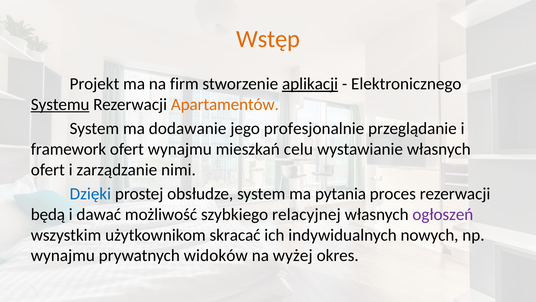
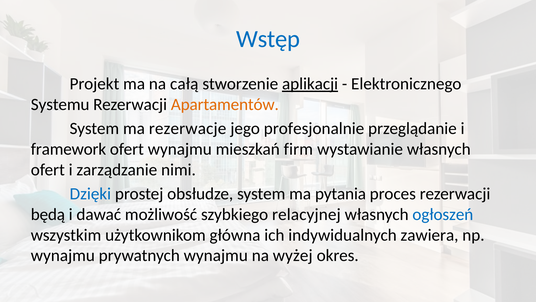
Wstęp colour: orange -> blue
firm: firm -> całą
Systemu underline: present -> none
dodawanie: dodawanie -> rezerwacje
celu: celu -> firm
ogłoszeń colour: purple -> blue
skracać: skracać -> główna
nowych: nowych -> zawiera
prywatnych widoków: widoków -> wynajmu
